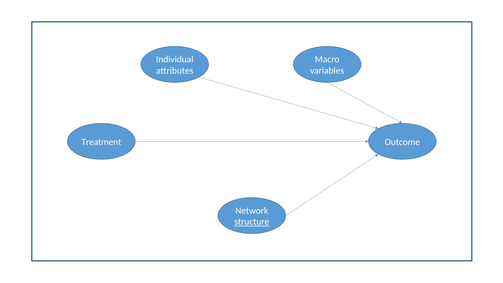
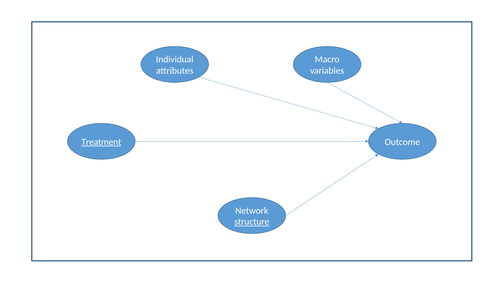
Treatment underline: none -> present
